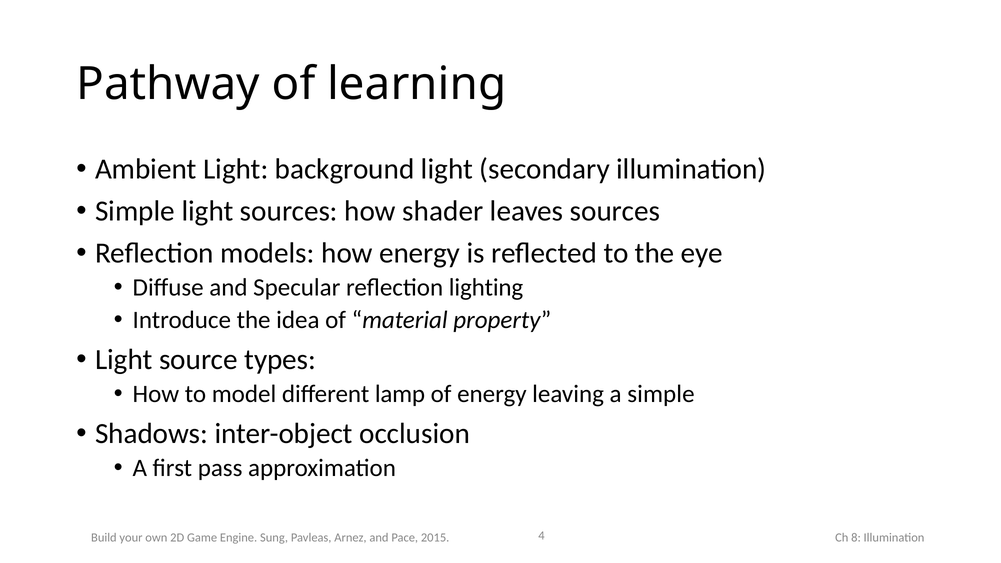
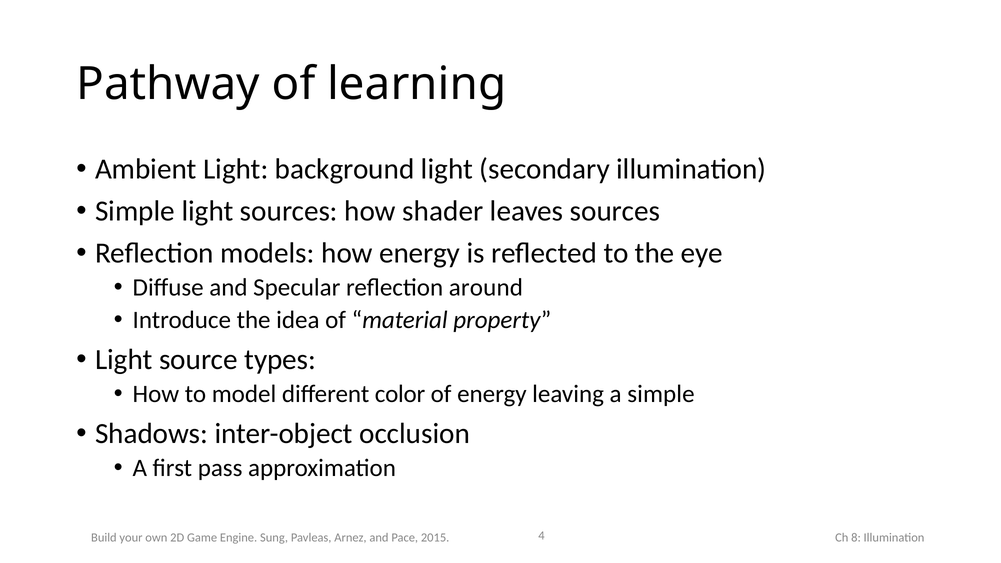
lighting: lighting -> around
lamp: lamp -> color
